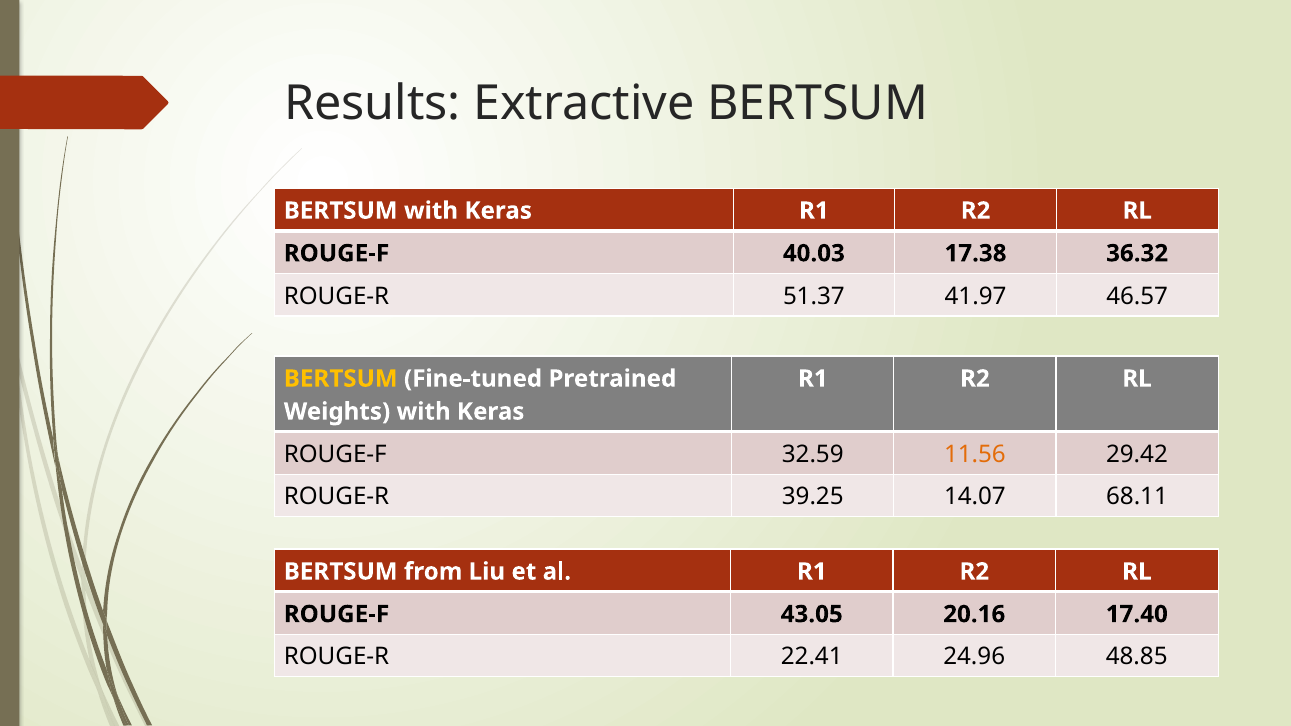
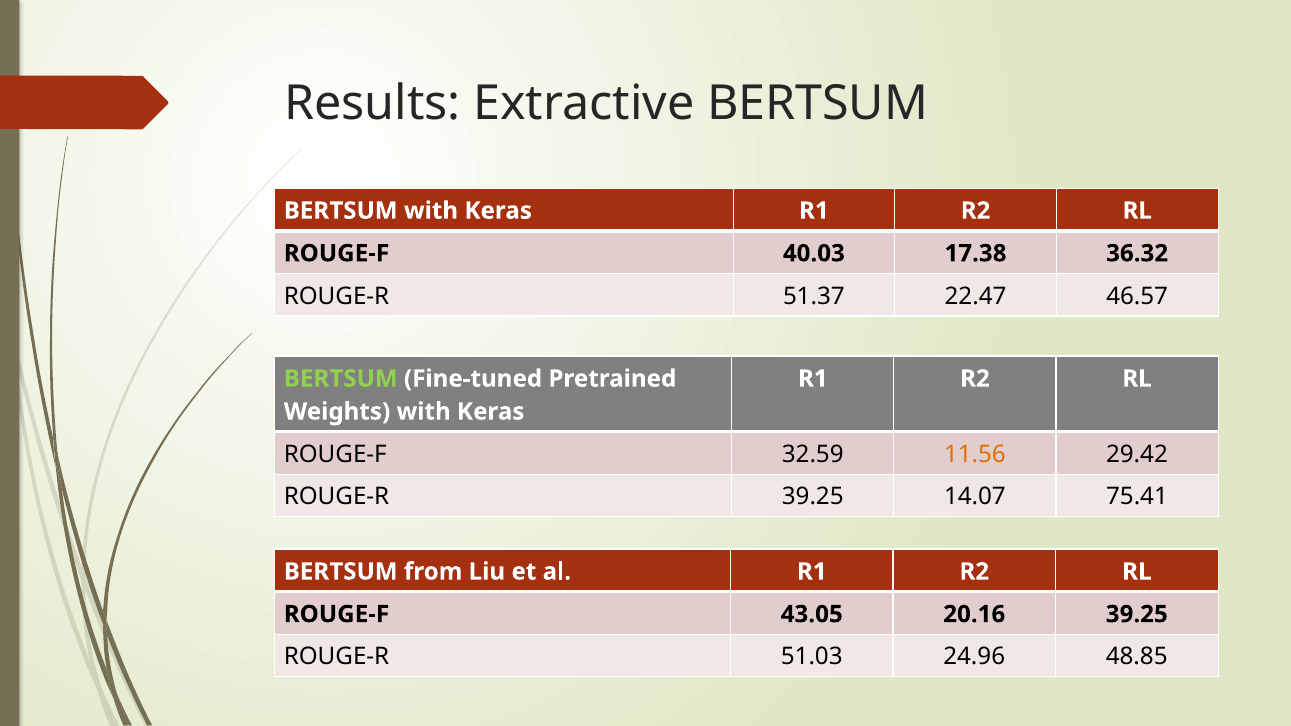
41.97: 41.97 -> 22.47
BERTSUM at (341, 379) colour: yellow -> light green
68.11: 68.11 -> 75.41
20.16 17.40: 17.40 -> 39.25
22.41: 22.41 -> 51.03
